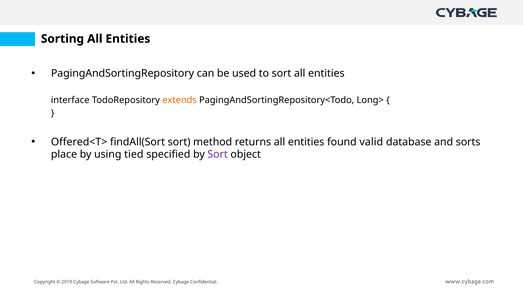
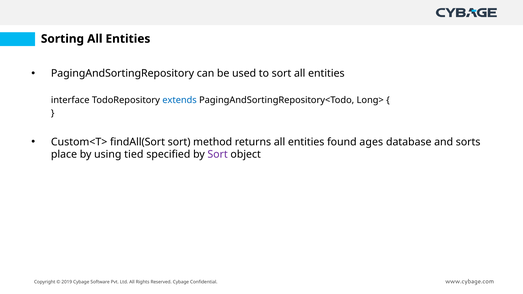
extends colour: orange -> blue
Offered<T>: Offered<T> -> Custom<T>
valid: valid -> ages
